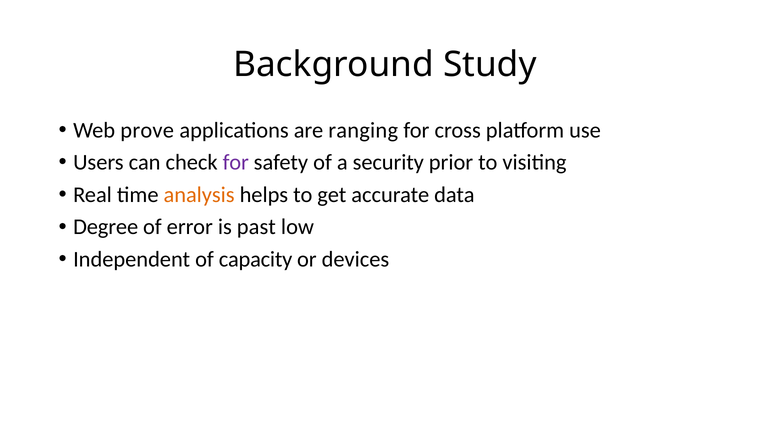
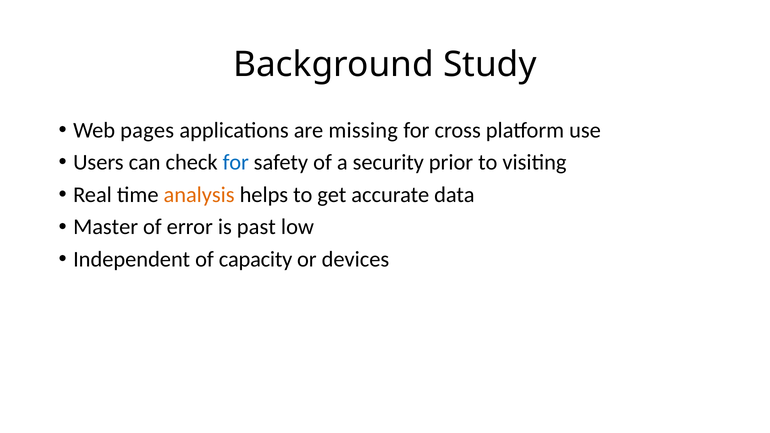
prove: prove -> pages
ranging: ranging -> missing
for at (236, 162) colour: purple -> blue
Degree: Degree -> Master
